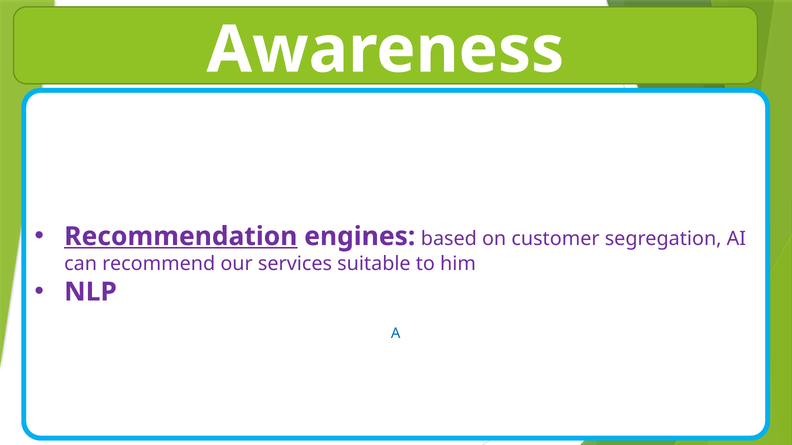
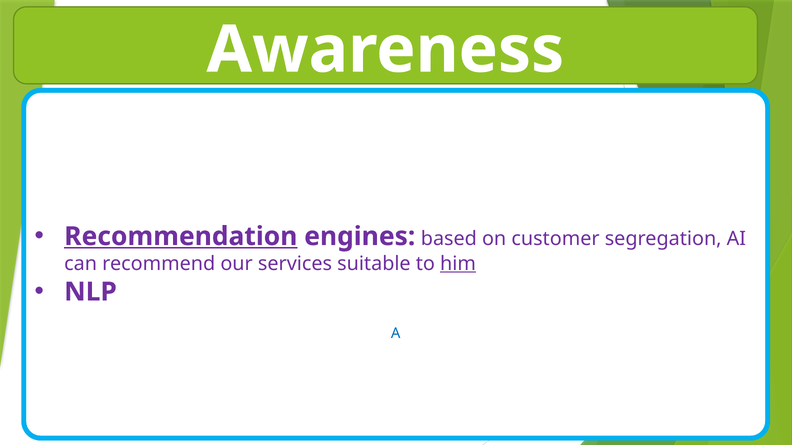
him underline: none -> present
